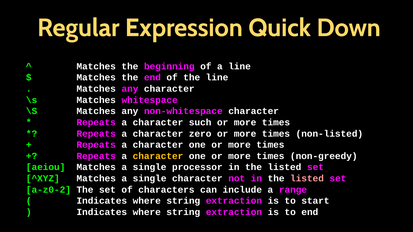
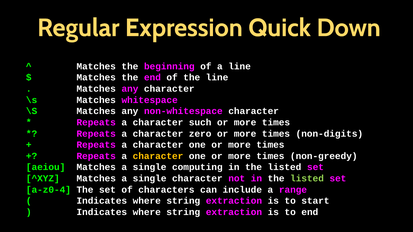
non-listed: non-listed -> non-digits
processor: processor -> computing
listed at (307, 179) colour: pink -> light green
a-z0-2: a-z0-2 -> a-z0-4
